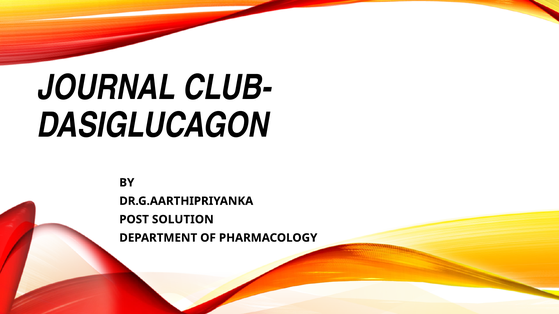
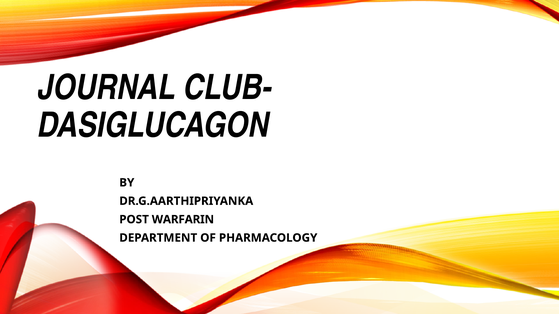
SOLUTION: SOLUTION -> WARFARIN
